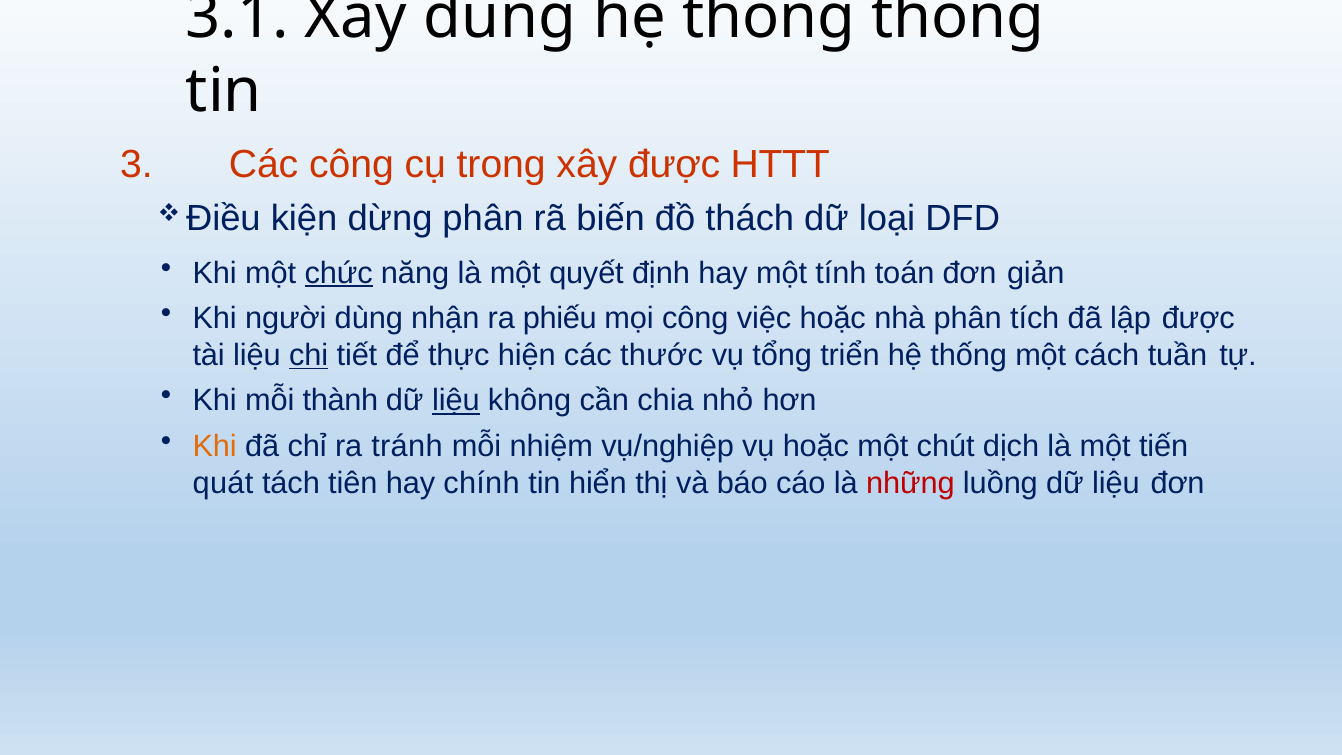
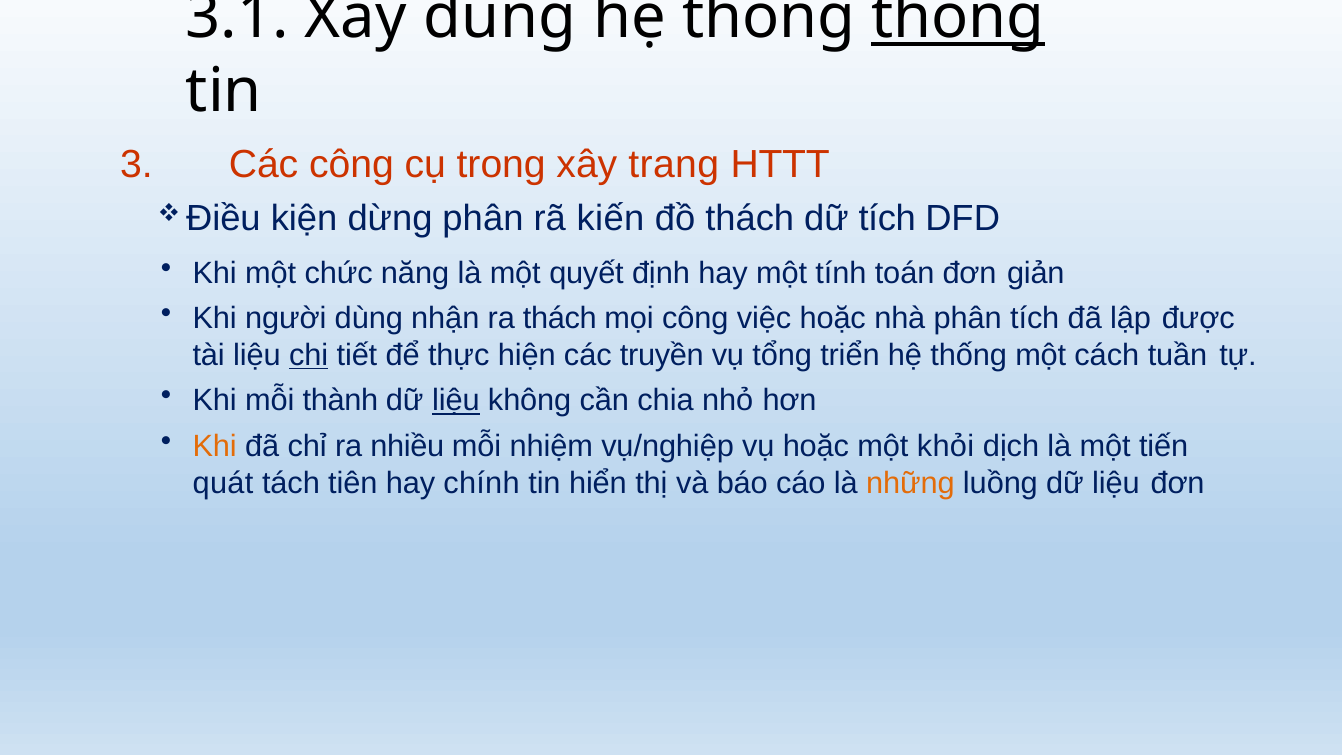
thông underline: none -> present
xây được: được -> trang
biến: biến -> kiến
dữ loại: loại -> tích
chức underline: present -> none
ra phiếu: phiếu -> thách
thước: thước -> truyền
tránh: tránh -> nhiều
chút: chút -> khỏi
những colour: red -> orange
